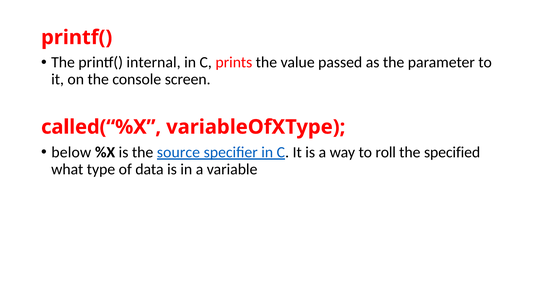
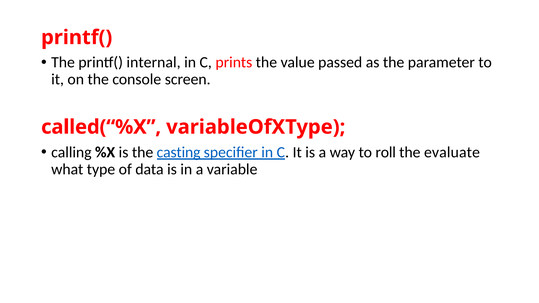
below: below -> calling
source: source -> casting
specified: specified -> evaluate
